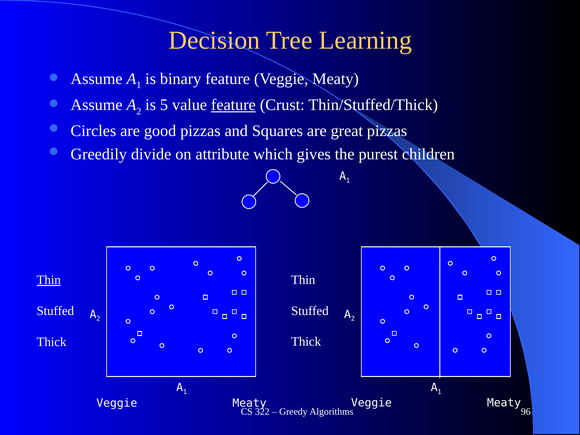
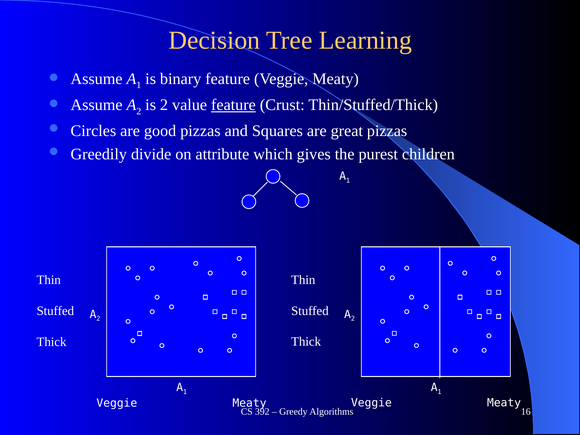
is 5: 5 -> 2
Thin at (49, 280) underline: present -> none
322: 322 -> 392
96: 96 -> 16
